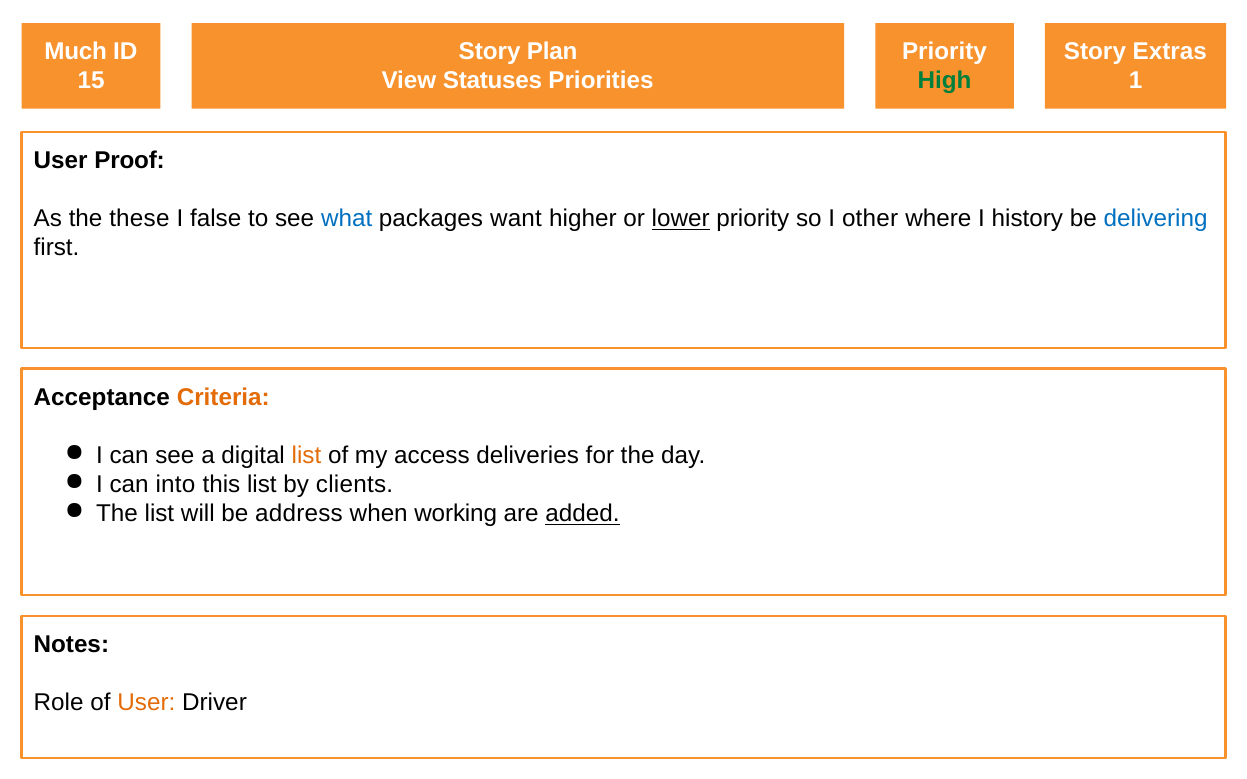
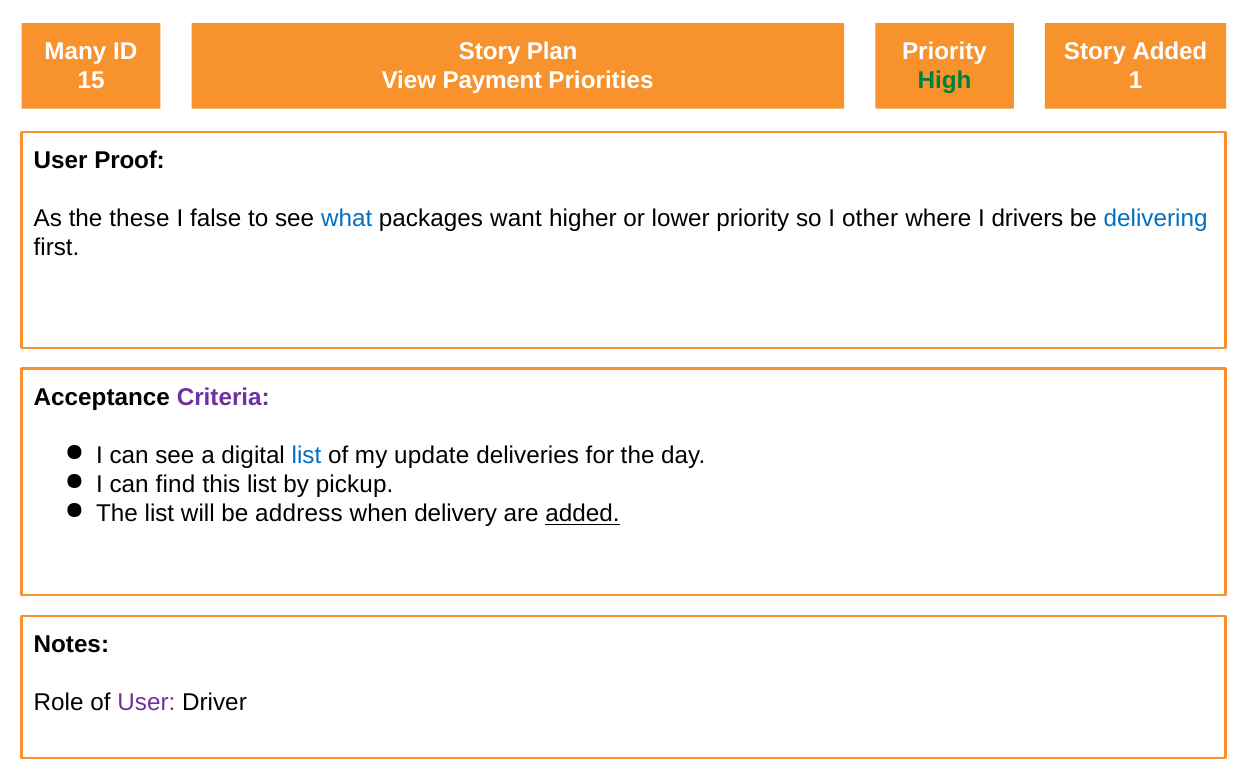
Much: Much -> Many
Story Extras: Extras -> Added
Statuses: Statuses -> Payment
lower underline: present -> none
history: history -> drivers
Criteria colour: orange -> purple
list at (307, 456) colour: orange -> blue
access: access -> update
into: into -> find
clients: clients -> pickup
working: working -> delivery
User at (146, 703) colour: orange -> purple
